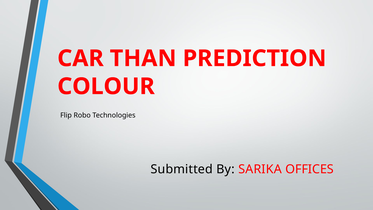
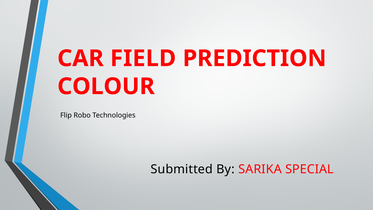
THAN: THAN -> FIELD
OFFICES: OFFICES -> SPECIAL
